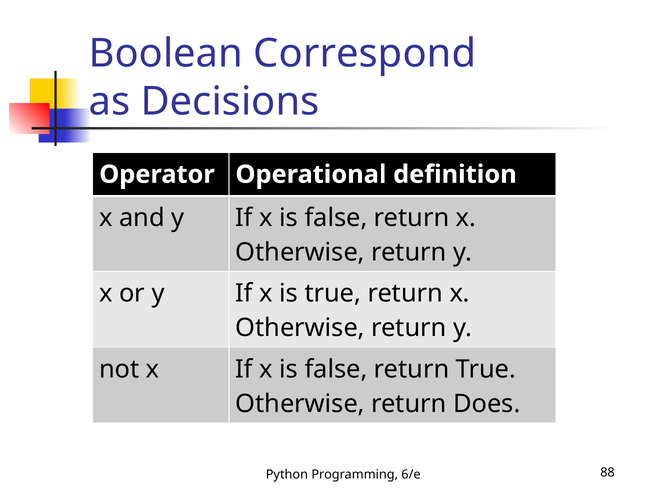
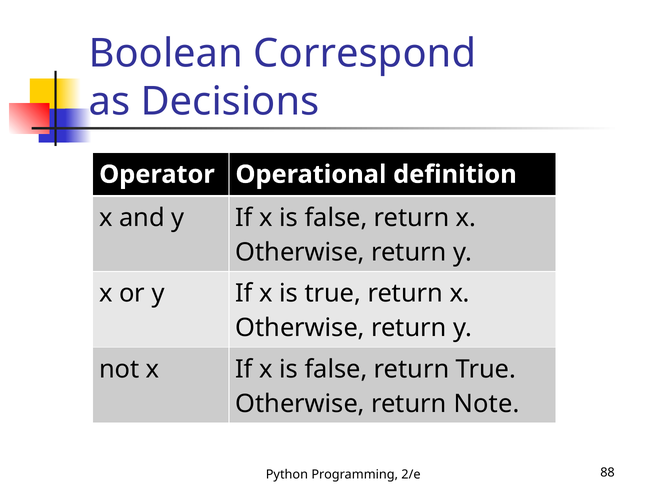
Does: Does -> Note
6/e: 6/e -> 2/e
